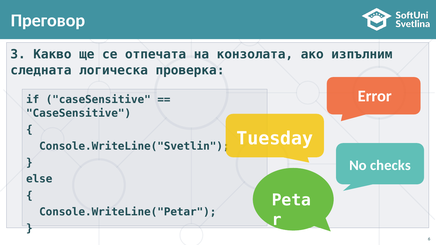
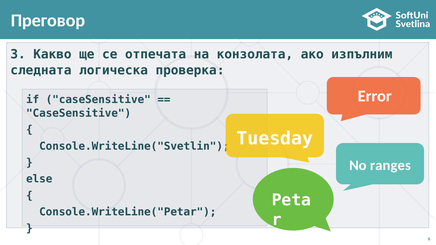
checks: checks -> ranges
